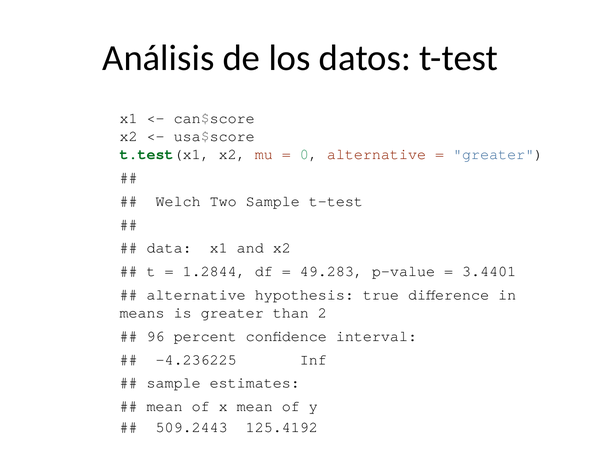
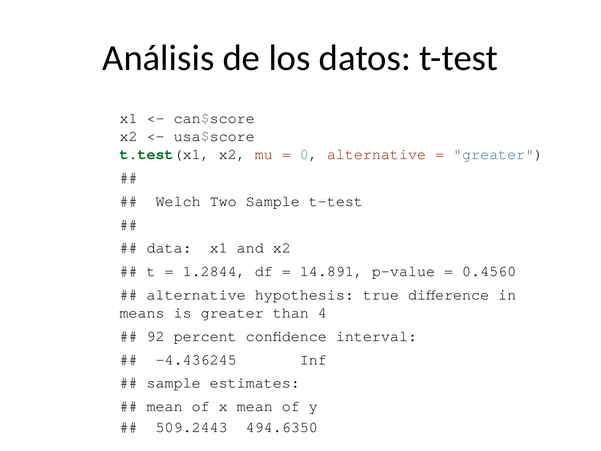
49.283: 49.283 -> 14.891
3.4401: 3.4401 -> 0.4560
2: 2 -> 4
96: 96 -> 92
-4.236225: -4.236225 -> -4.436245
125.4192: 125.4192 -> 494.6350
